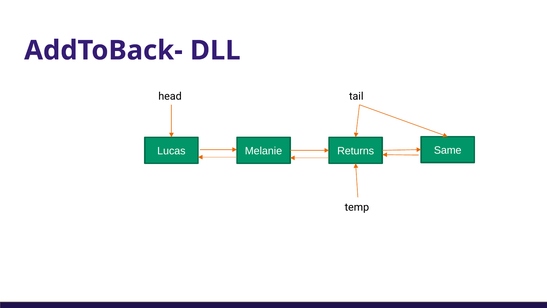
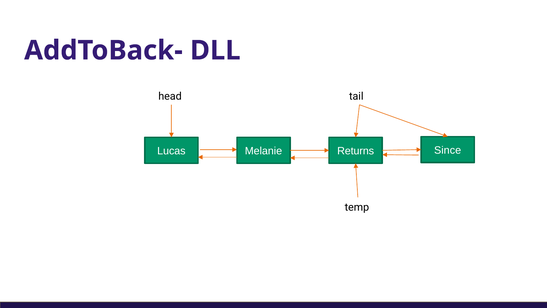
Same: Same -> Since
